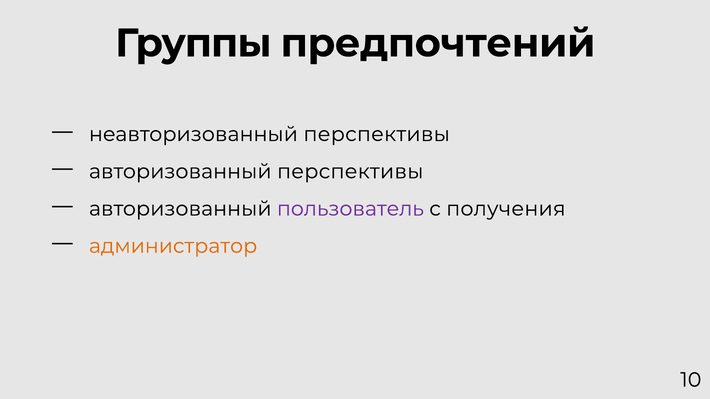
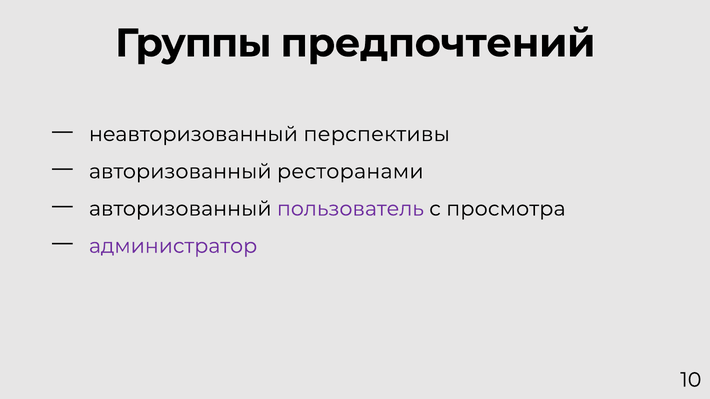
авторизованный перспективы: перспективы -> ресторанами
получения: получения -> просмотра
администратор colour: orange -> purple
